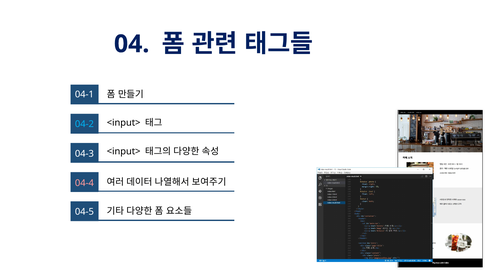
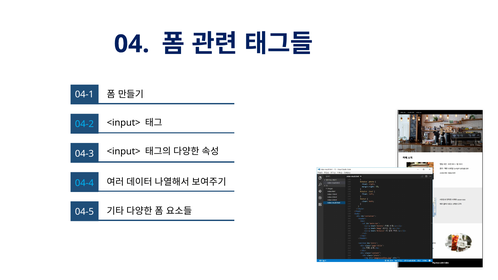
04-4 colour: pink -> light blue
